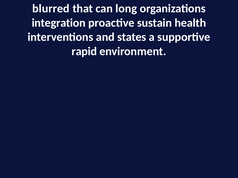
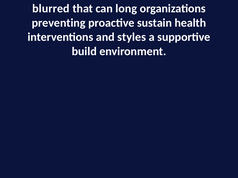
integration: integration -> preventing
states: states -> styles
rapid: rapid -> build
